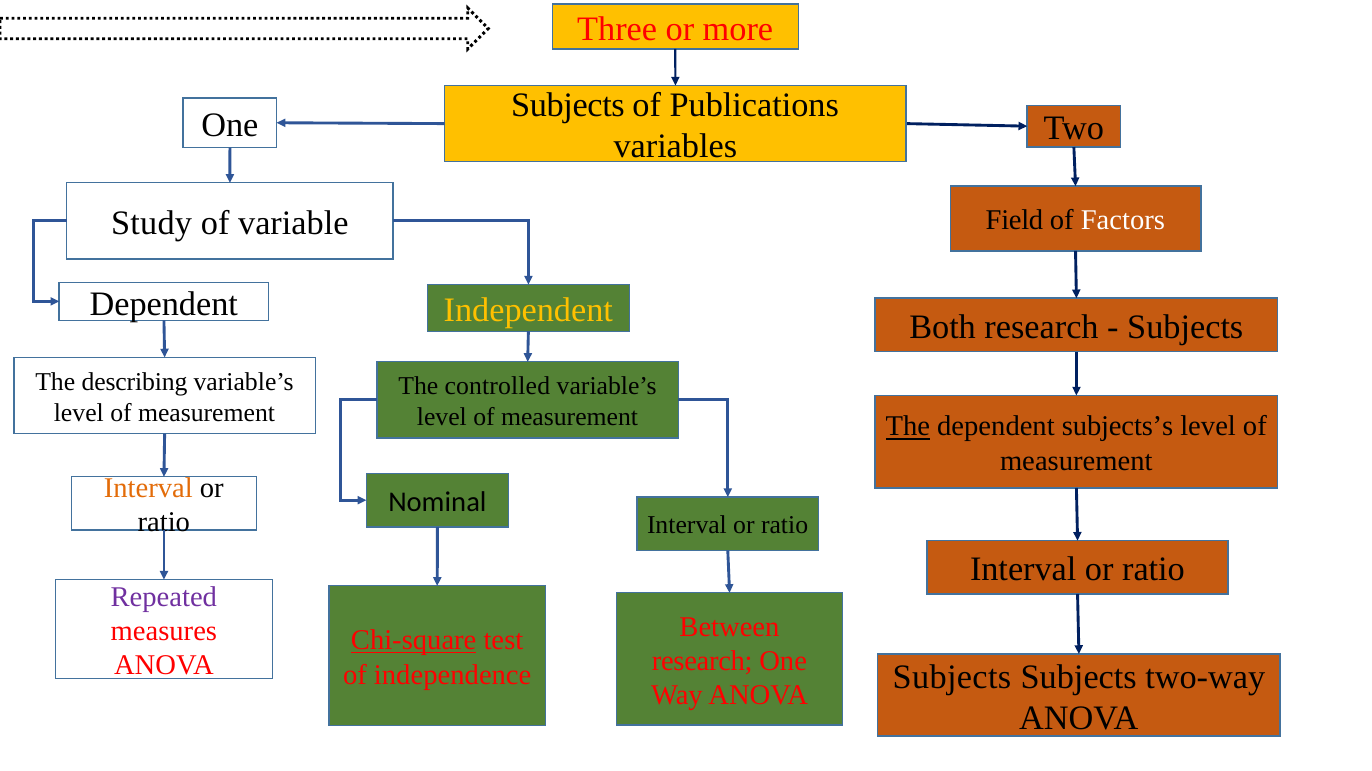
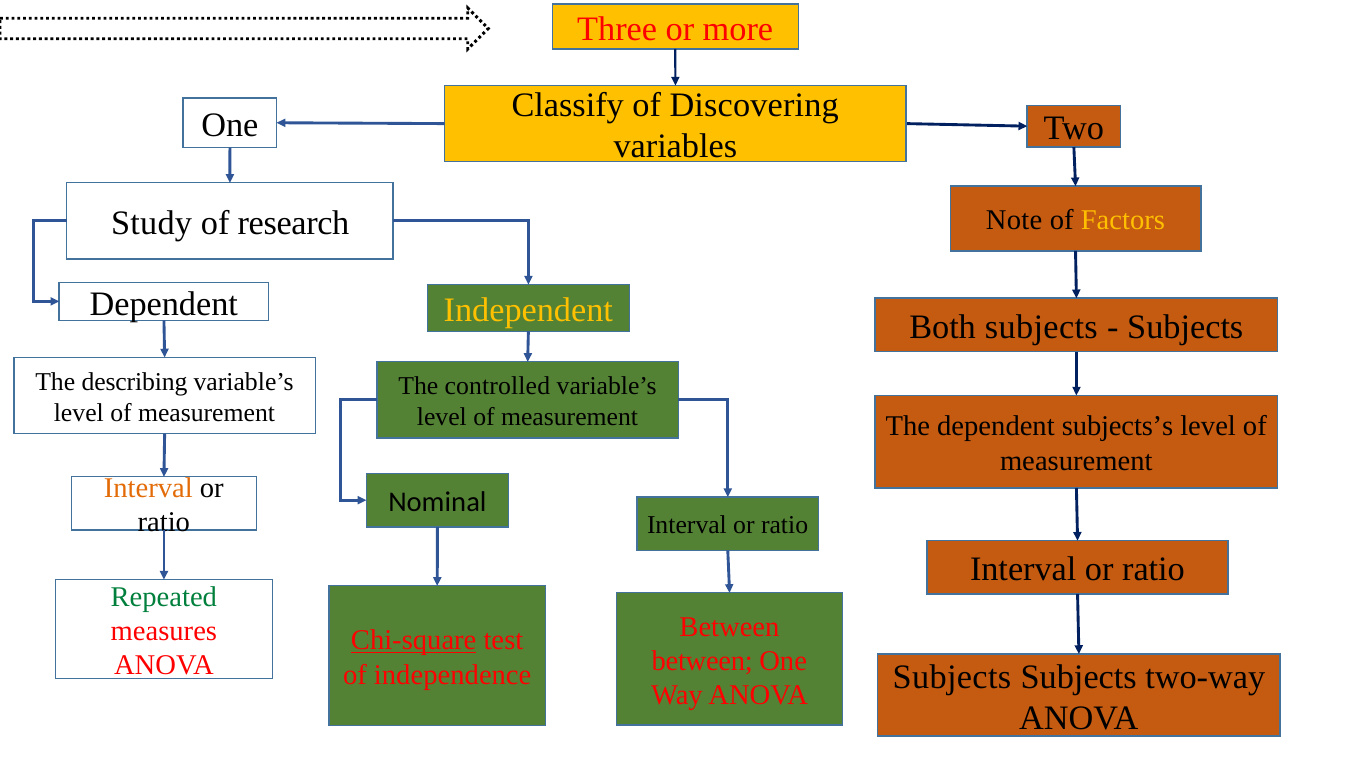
Subjects at (568, 106): Subjects -> Classify
Publications: Publications -> Discovering
Field: Field -> Note
Factors colour: white -> yellow
variable: variable -> research
Both research: research -> subjects
The at (908, 427) underline: present -> none
Repeated colour: purple -> green
research at (702, 662): research -> between
